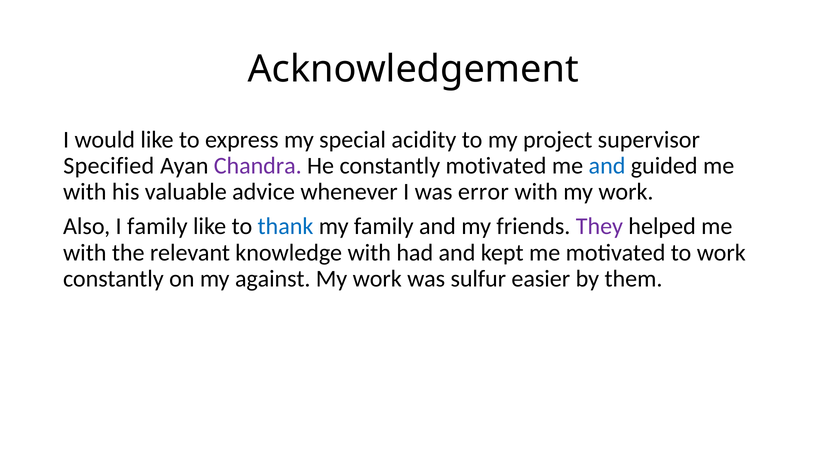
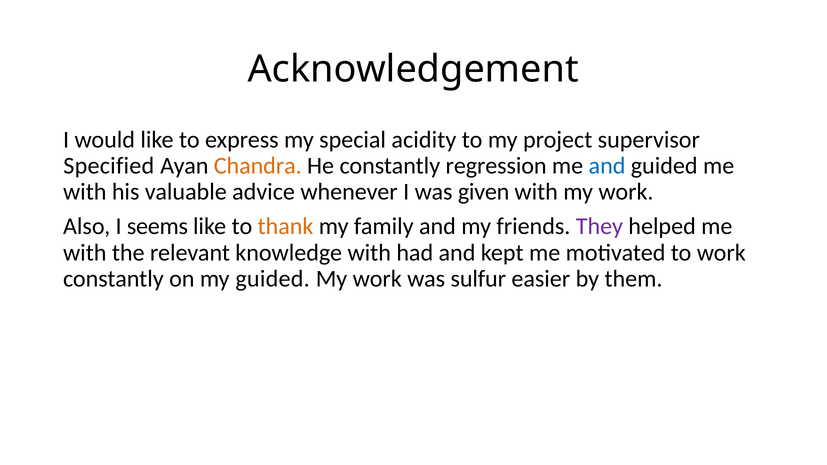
Chandra colour: purple -> orange
constantly motivated: motivated -> regression
error: error -> given
I family: family -> seems
thank colour: blue -> orange
my against: against -> guided
